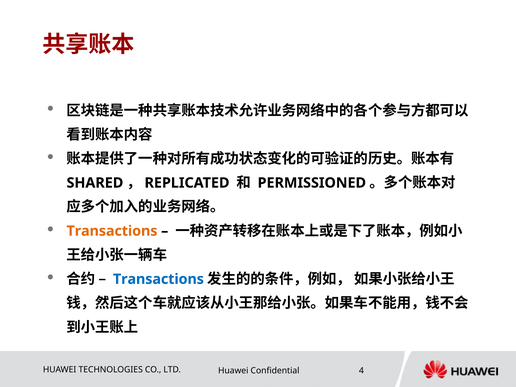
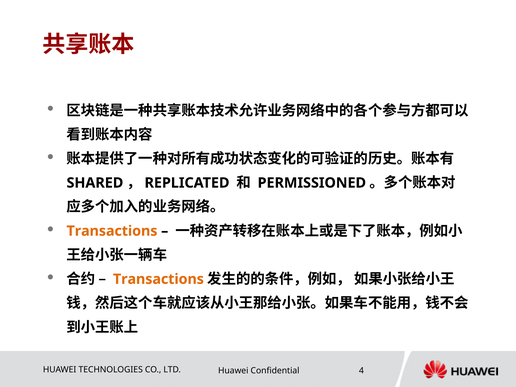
Transactions at (158, 279) colour: blue -> orange
